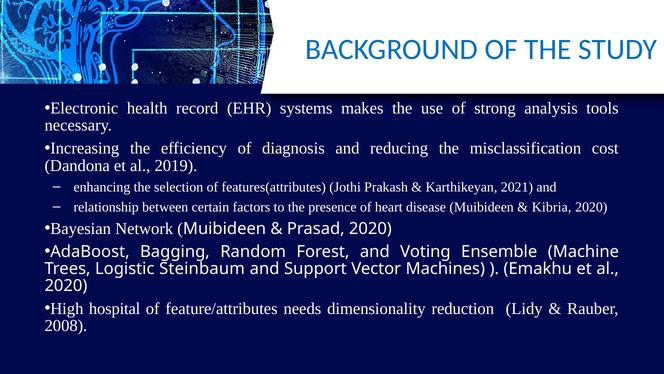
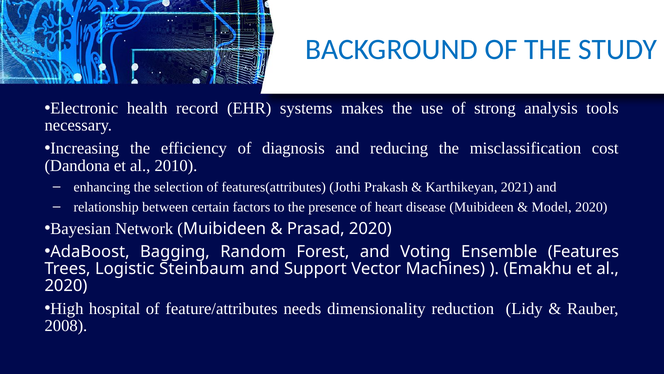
2019: 2019 -> 2010
Kibria: Kibria -> Model
Machine: Machine -> Features
